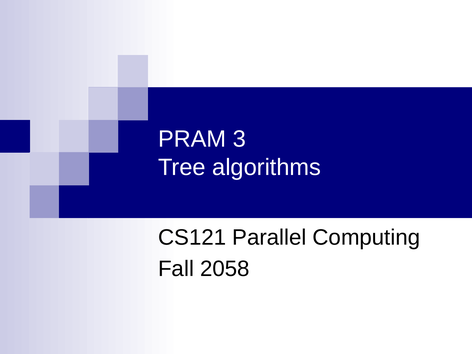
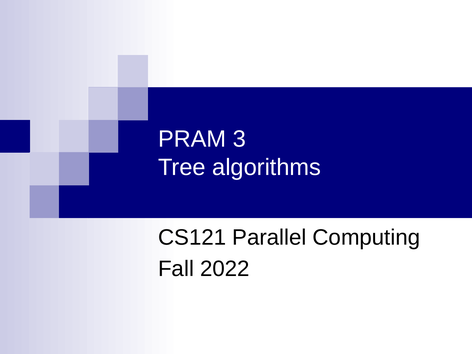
2058: 2058 -> 2022
